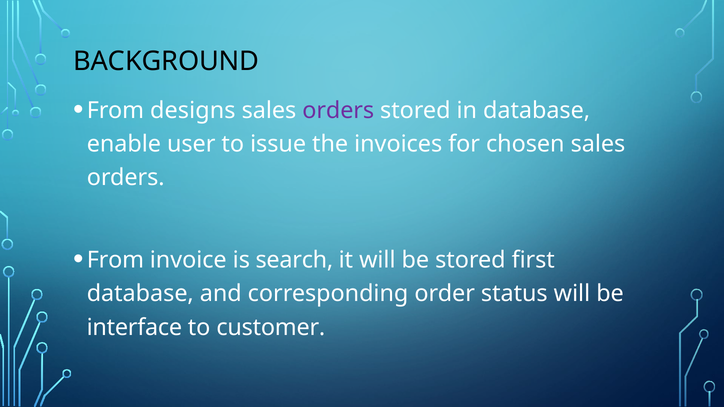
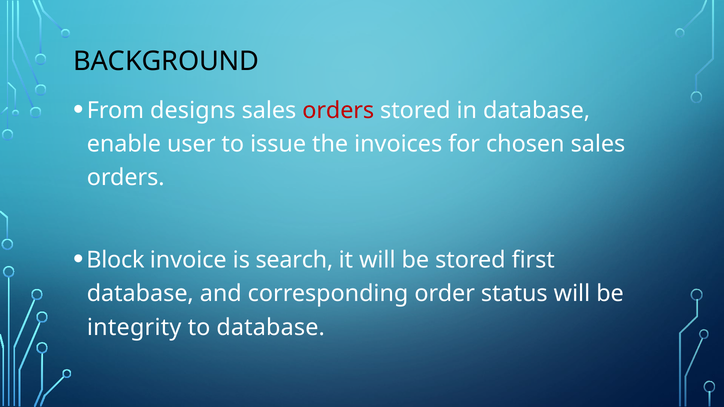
orders at (338, 110) colour: purple -> red
From at (115, 260): From -> Block
interface: interface -> integrity
to customer: customer -> database
